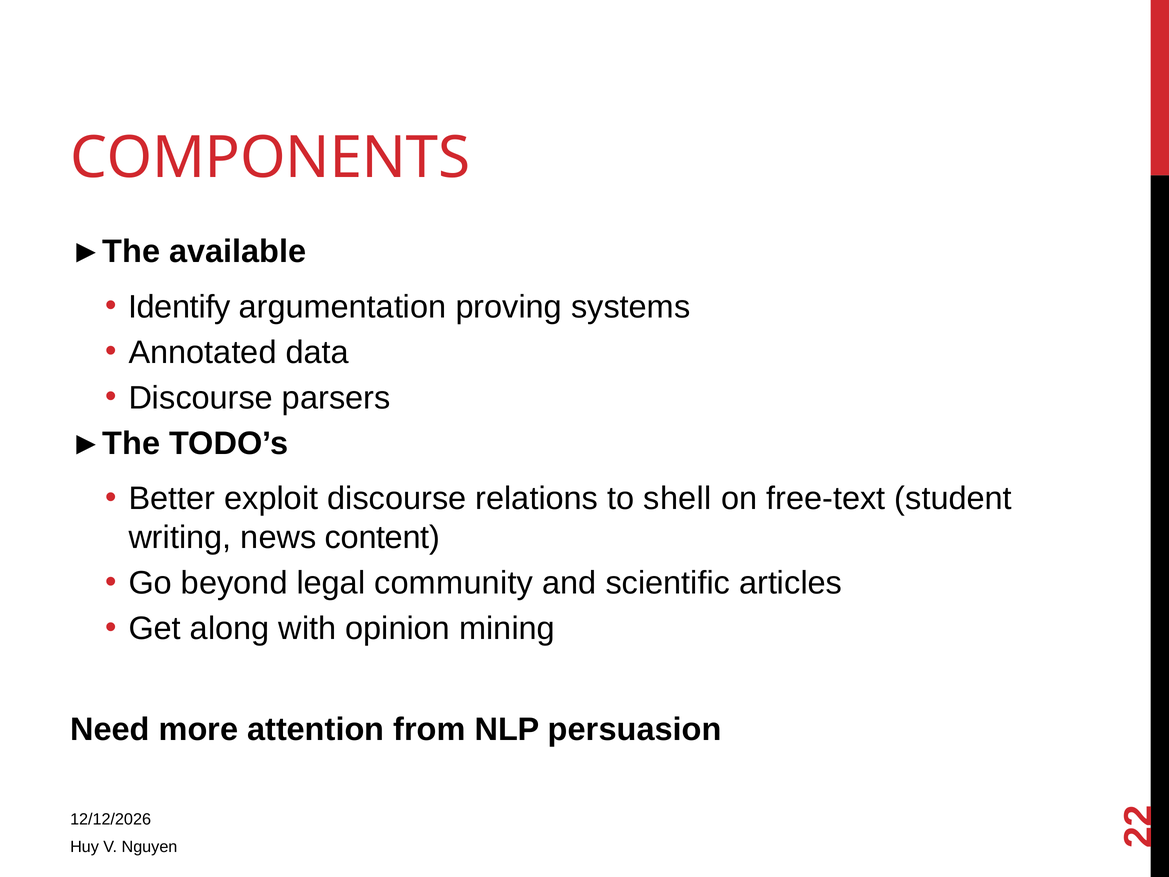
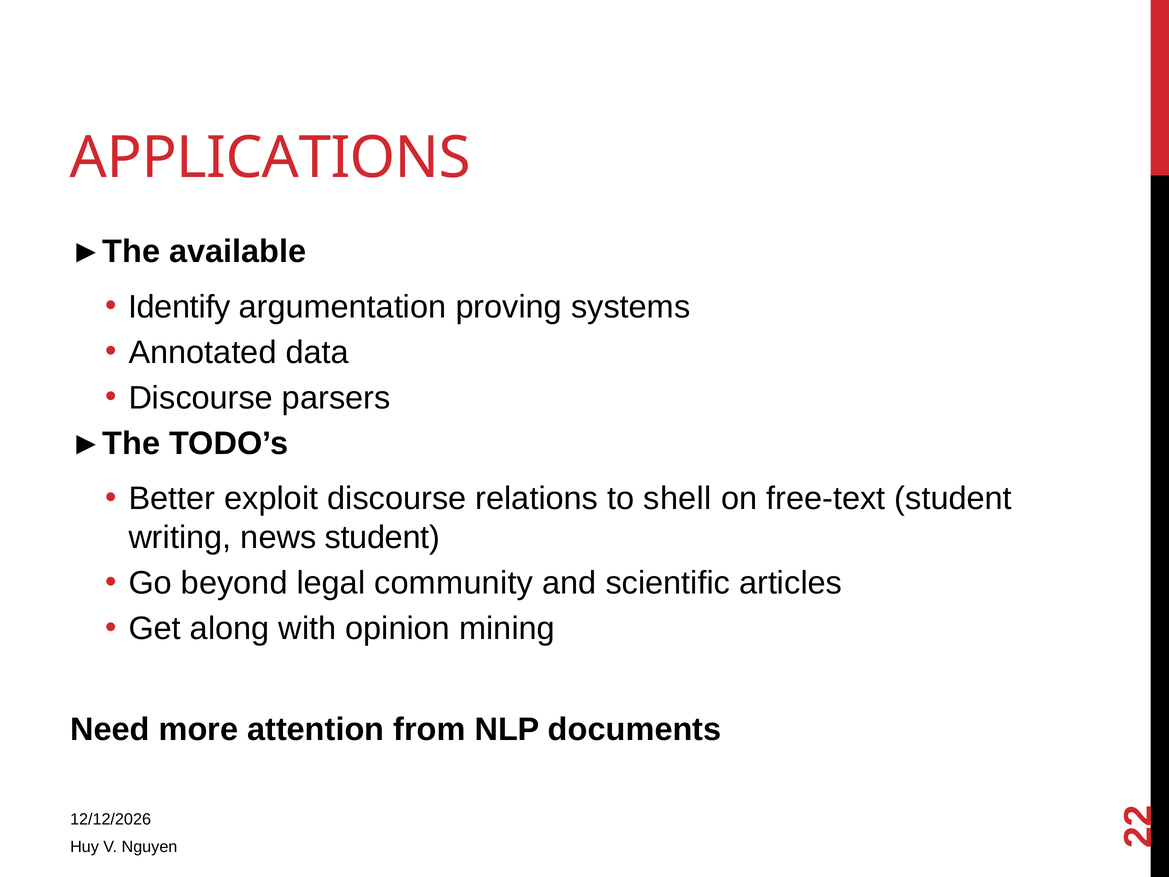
COMPONENTS: COMPONENTS -> APPLICATIONS
news content: content -> student
persuasion: persuasion -> documents
